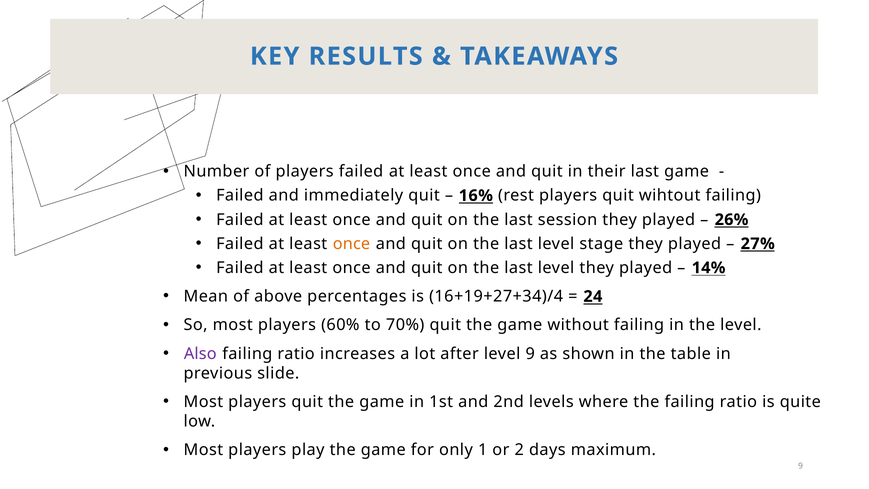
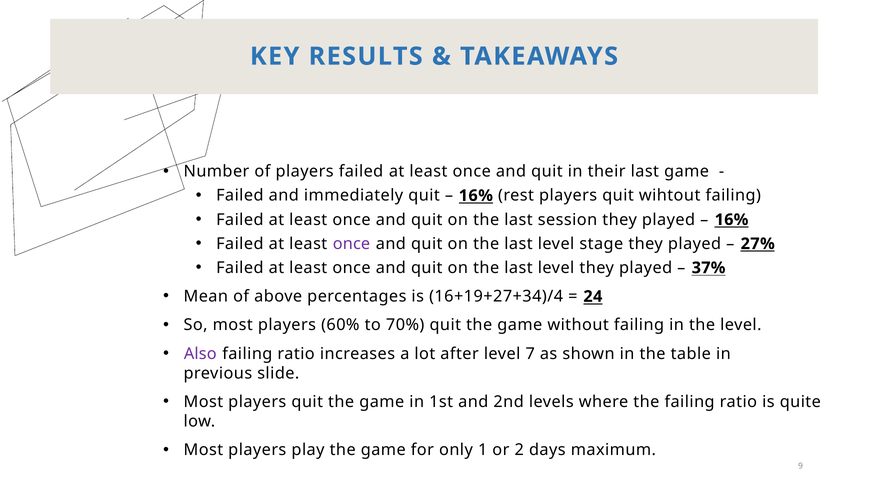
26% at (732, 220): 26% -> 16%
once at (351, 244) colour: orange -> purple
14%: 14% -> 37%
level 9: 9 -> 7
